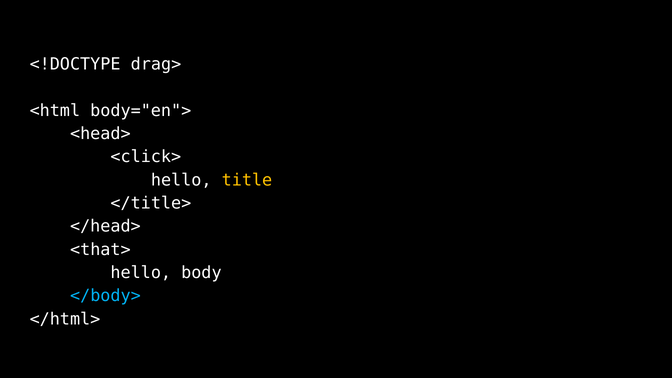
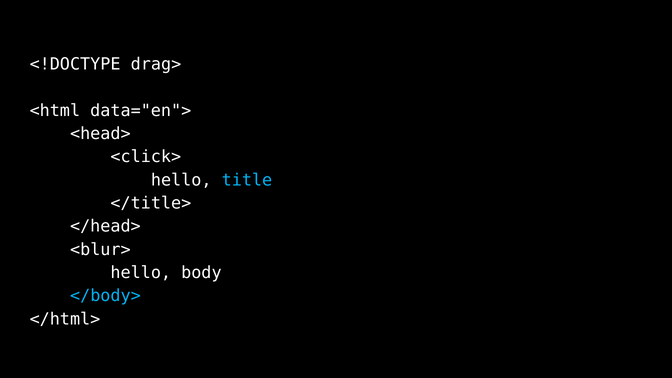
body="en">: body="en"> -> data="en">
title colour: yellow -> light blue
<that>: <that> -> <blur>
